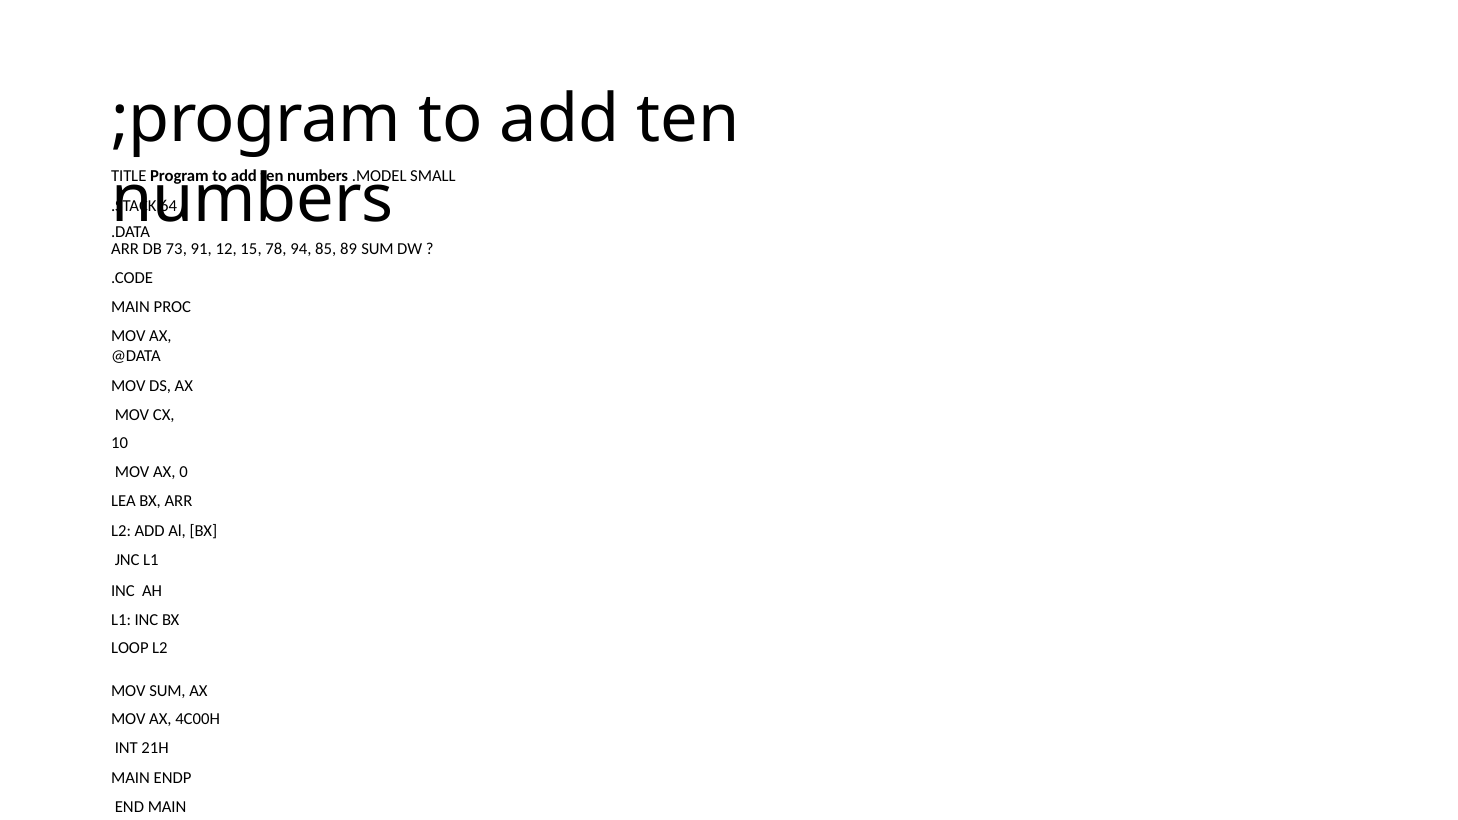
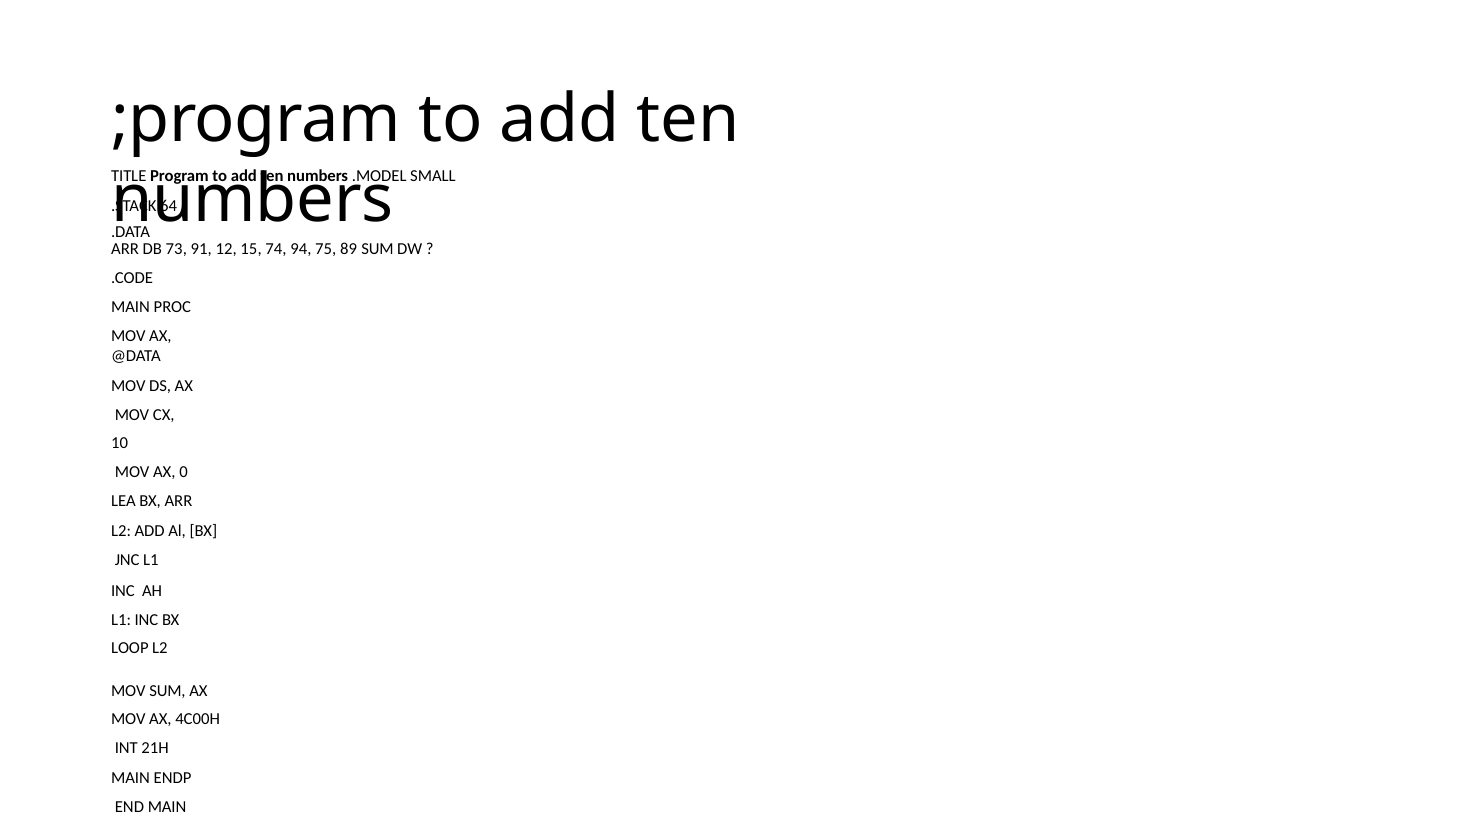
78: 78 -> 74
85: 85 -> 75
